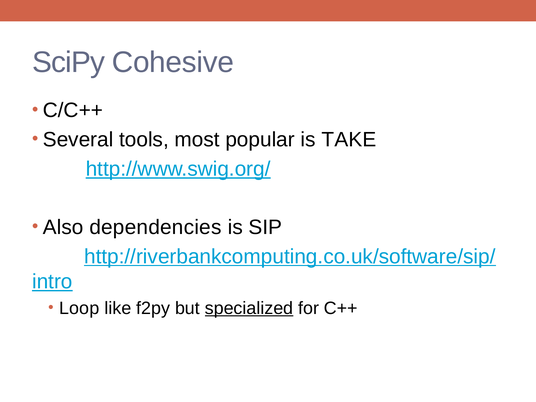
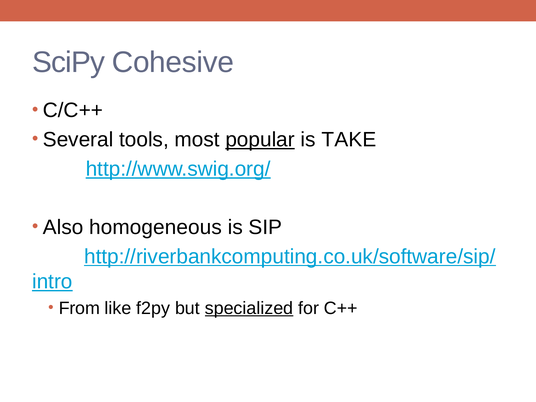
popular underline: none -> present
dependencies: dependencies -> homogeneous
Loop: Loop -> From
